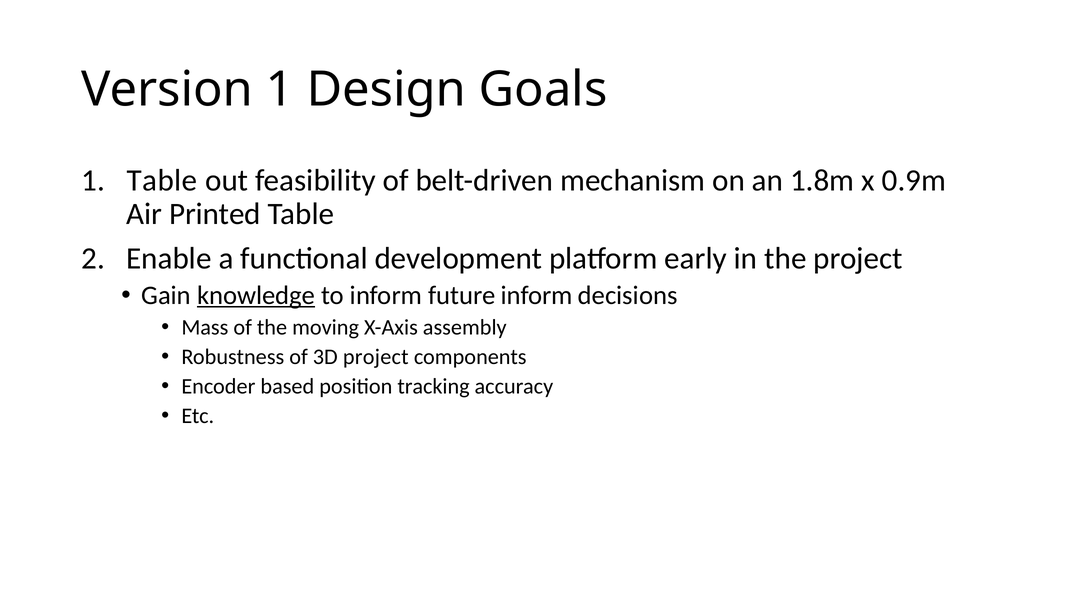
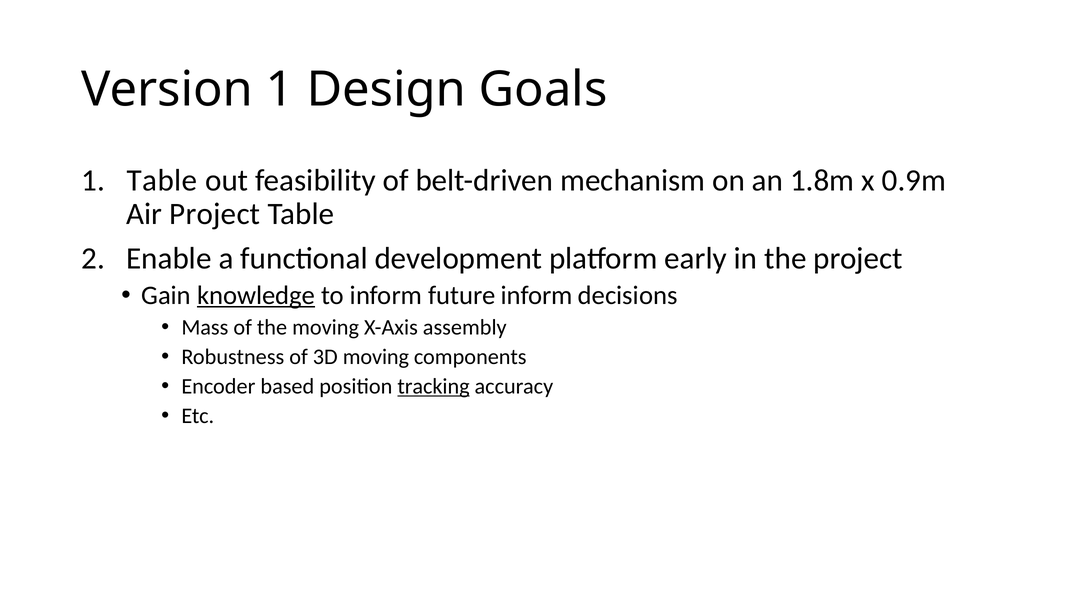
Air Printed: Printed -> Project
3D project: project -> moving
tracking underline: none -> present
